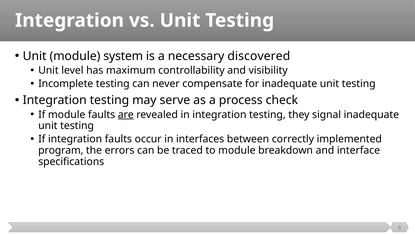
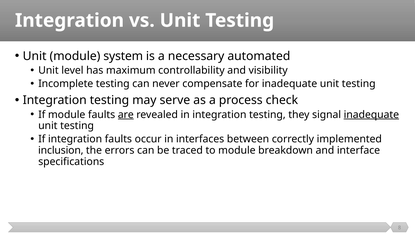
discovered: discovered -> automated
inadequate at (371, 114) underline: none -> present
program: program -> inclusion
